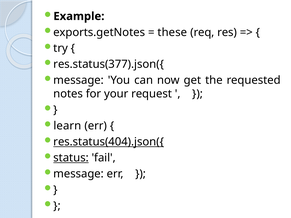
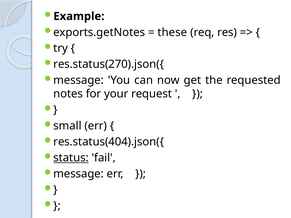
res.status(377).json({: res.status(377).json({ -> res.status(270).json({
learn: learn -> small
res.status(404).json({ underline: present -> none
